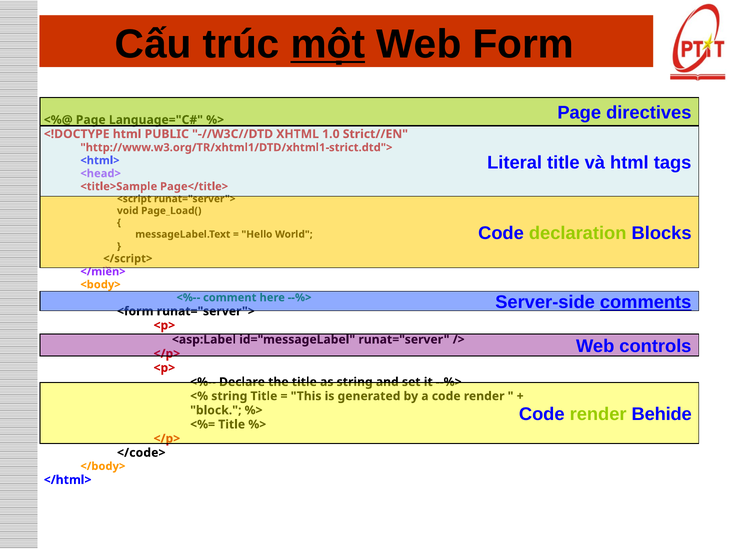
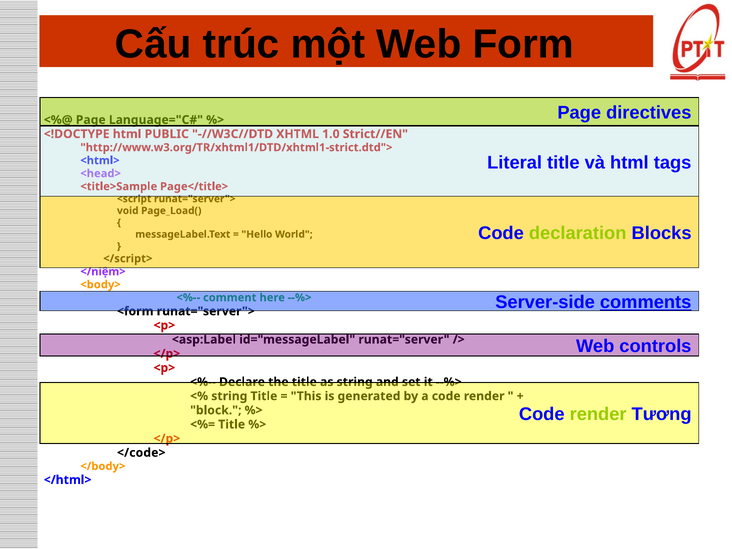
một underline: present -> none
</miền>: </miền> -> </niệm>
Behide: Behide -> Tương
